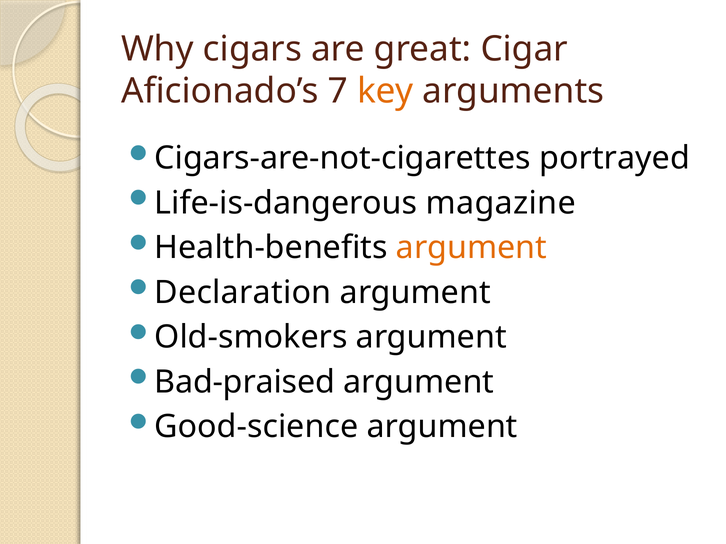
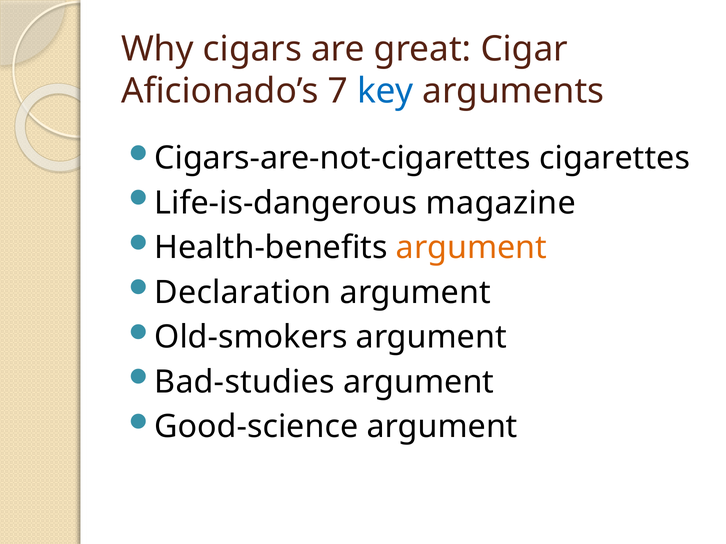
key colour: orange -> blue
portrayed: portrayed -> cigarettes
Bad-praised: Bad-praised -> Bad-studies
